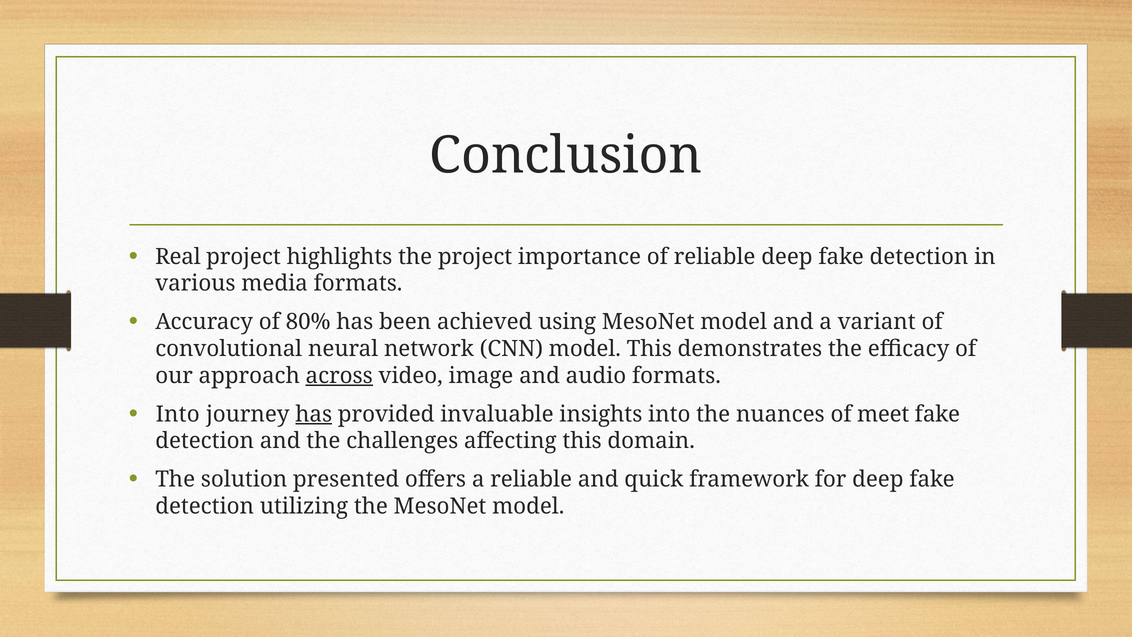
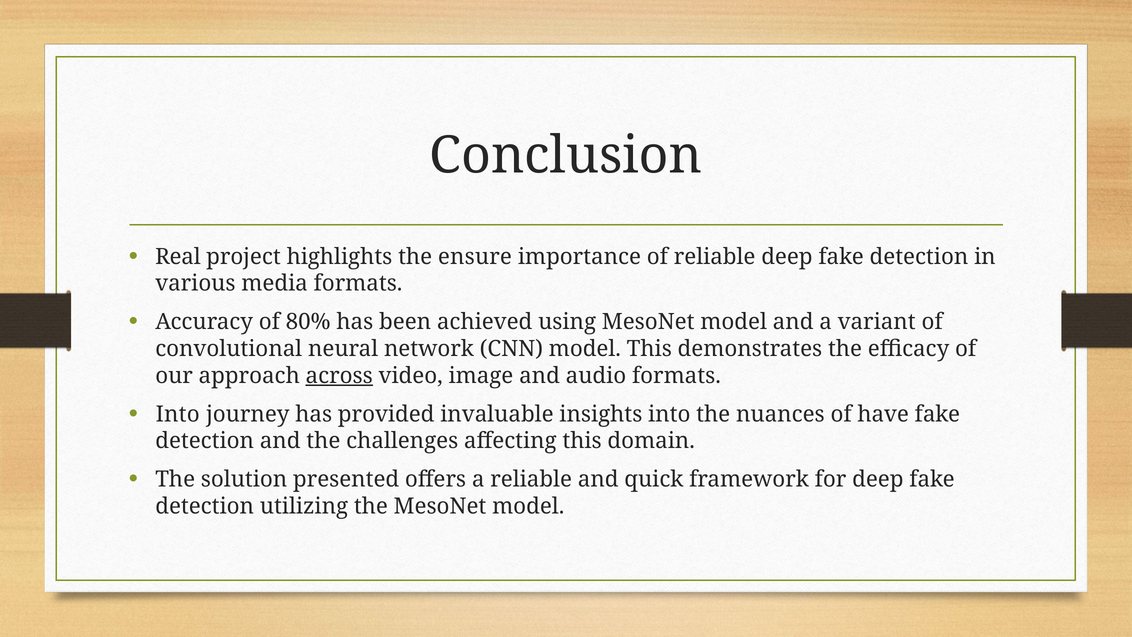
the project: project -> ensure
has at (314, 414) underline: present -> none
meet: meet -> have
